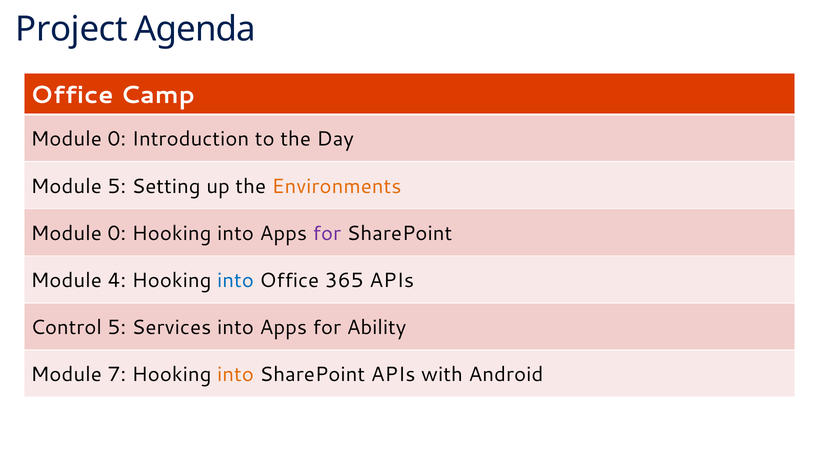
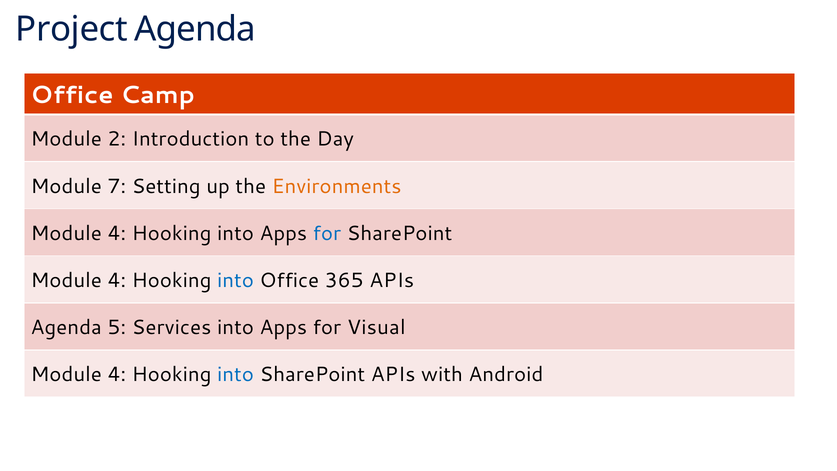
0 at (117, 139): 0 -> 2
Module 5: 5 -> 7
0 at (117, 233): 0 -> 4
for at (327, 233) colour: purple -> blue
Control at (66, 327): Control -> Agenda
Ability: Ability -> Visual
7 at (117, 375): 7 -> 4
into at (235, 375) colour: orange -> blue
